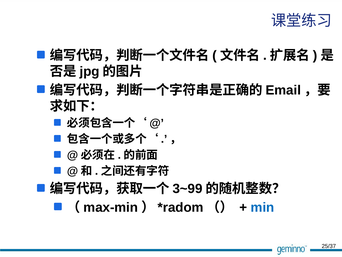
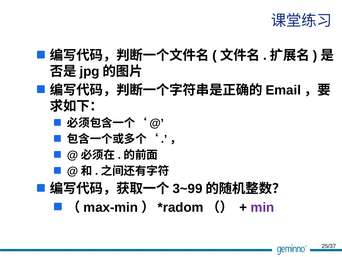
min colour: blue -> purple
